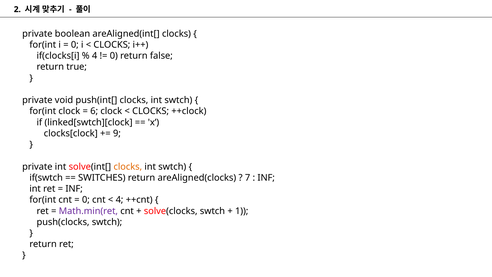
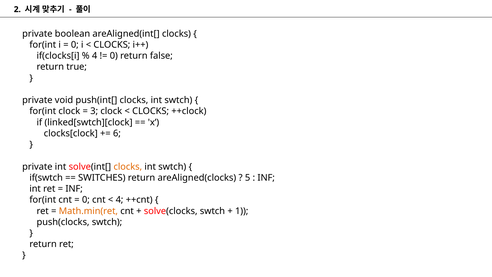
6: 6 -> 3
9: 9 -> 6
7: 7 -> 5
Math.min(ret colour: purple -> orange
